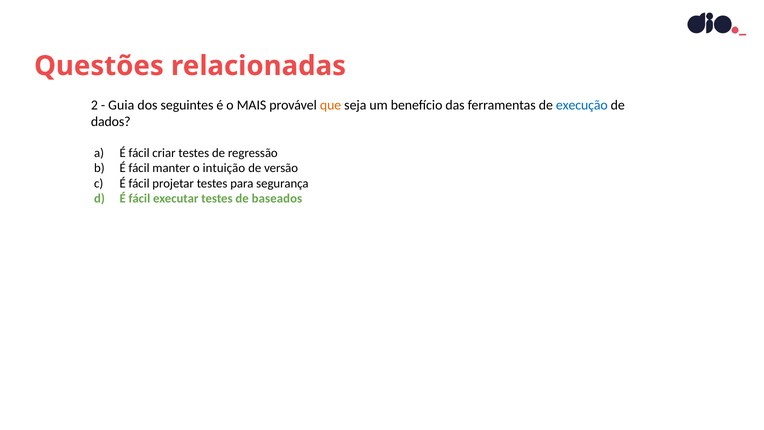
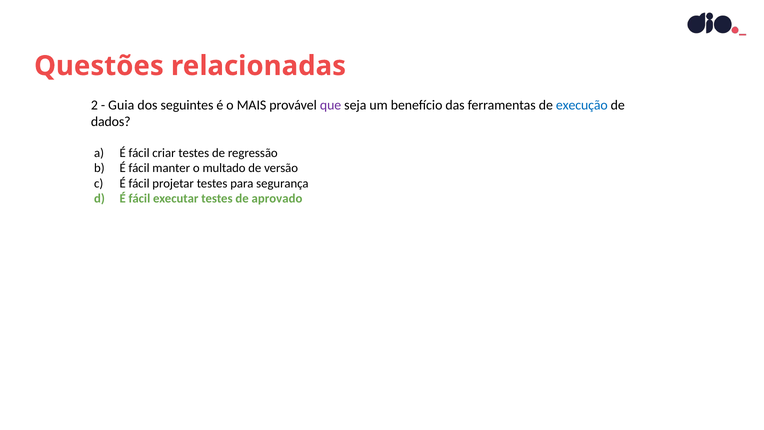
que colour: orange -> purple
intuição: intuição -> multado
baseados: baseados -> aprovado
